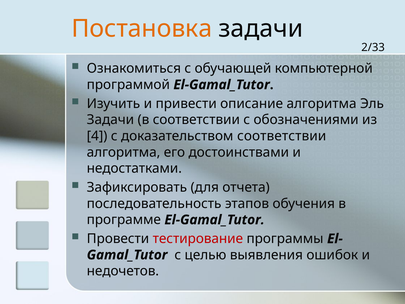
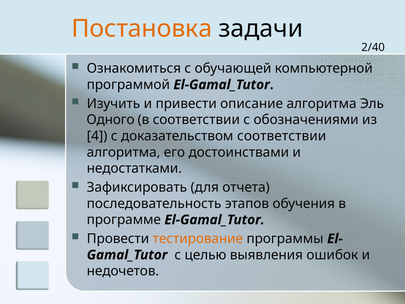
2/33: 2/33 -> 2/40
Задачи at (110, 120): Задачи -> Одного
тестирование colour: red -> orange
